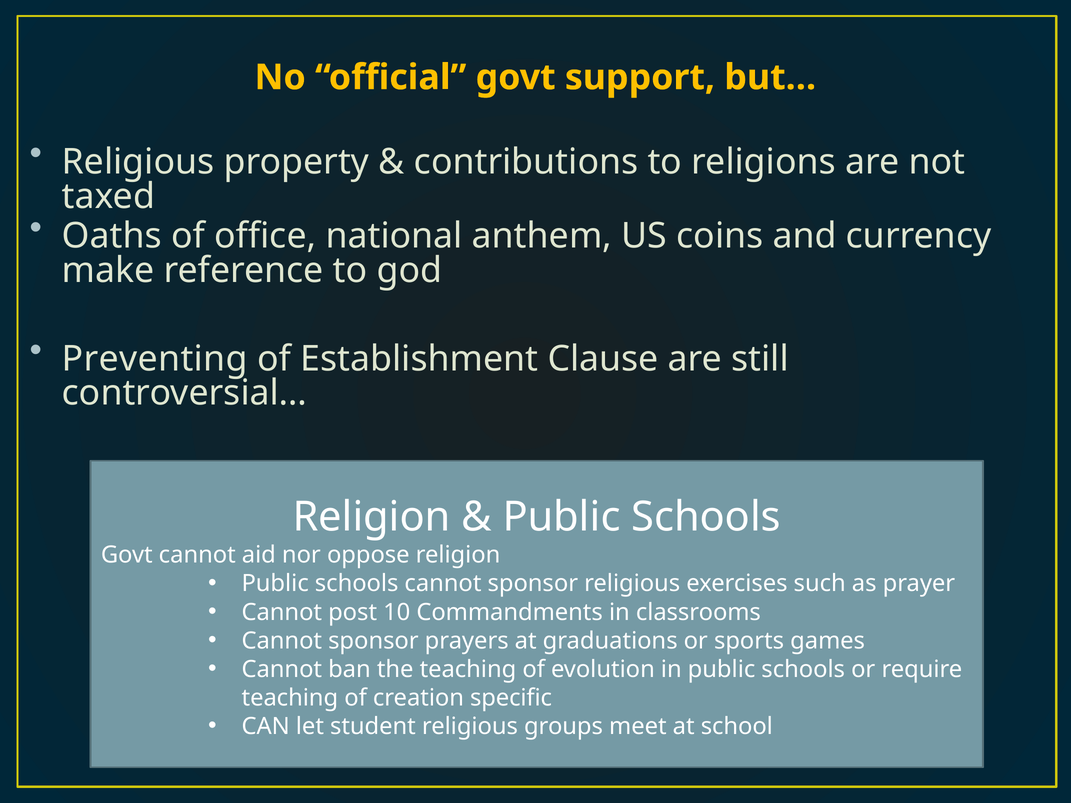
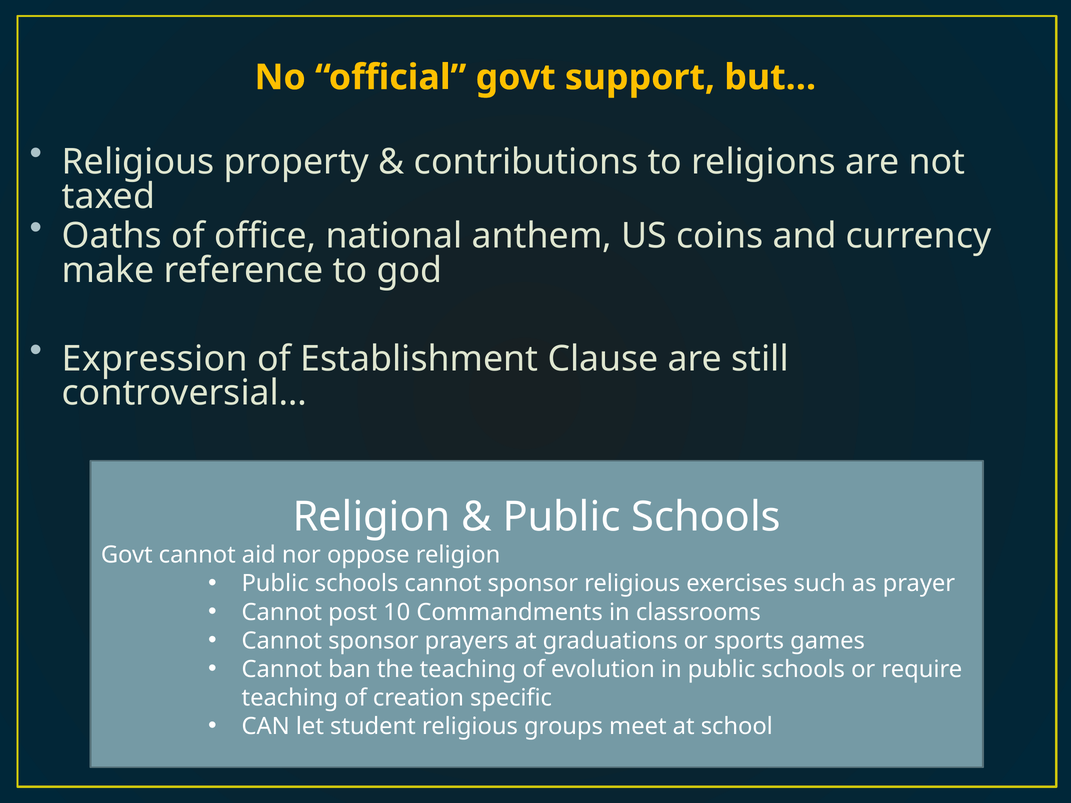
Preventing: Preventing -> Expression
